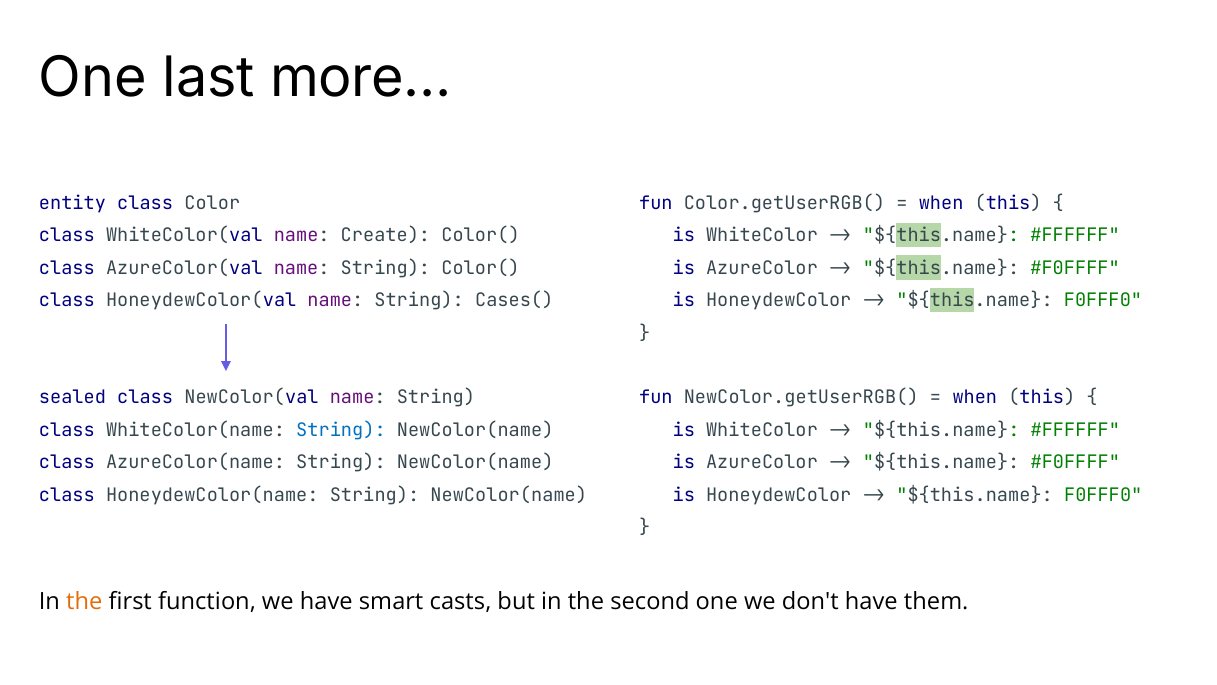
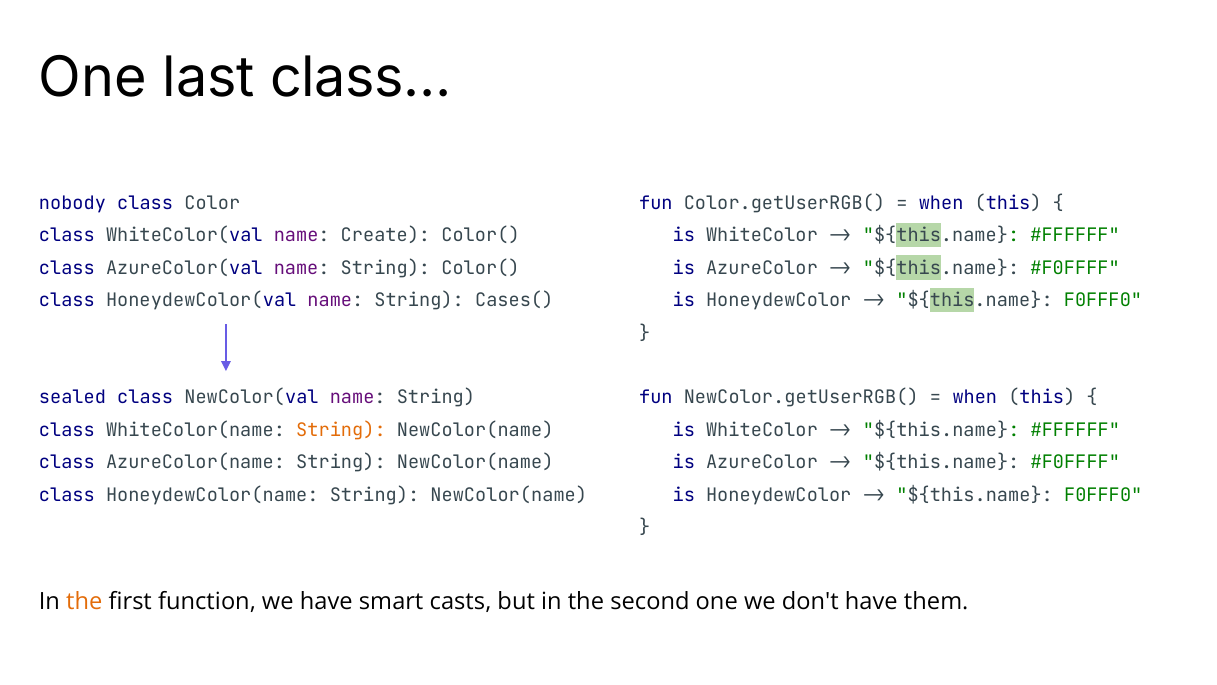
more…: more… -> class…
entity: entity -> nobody
String at (341, 430) colour: blue -> orange
